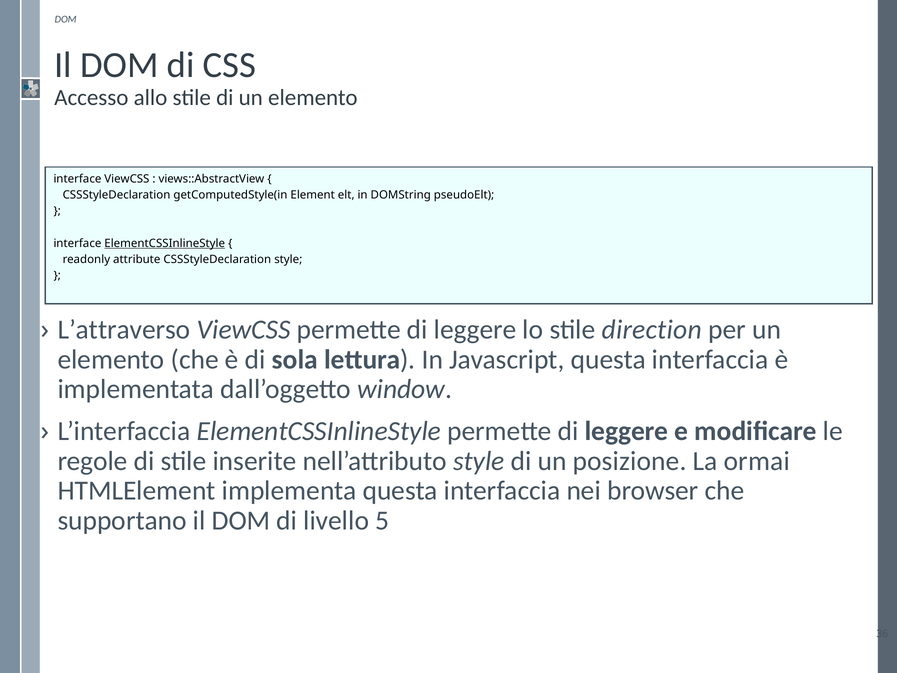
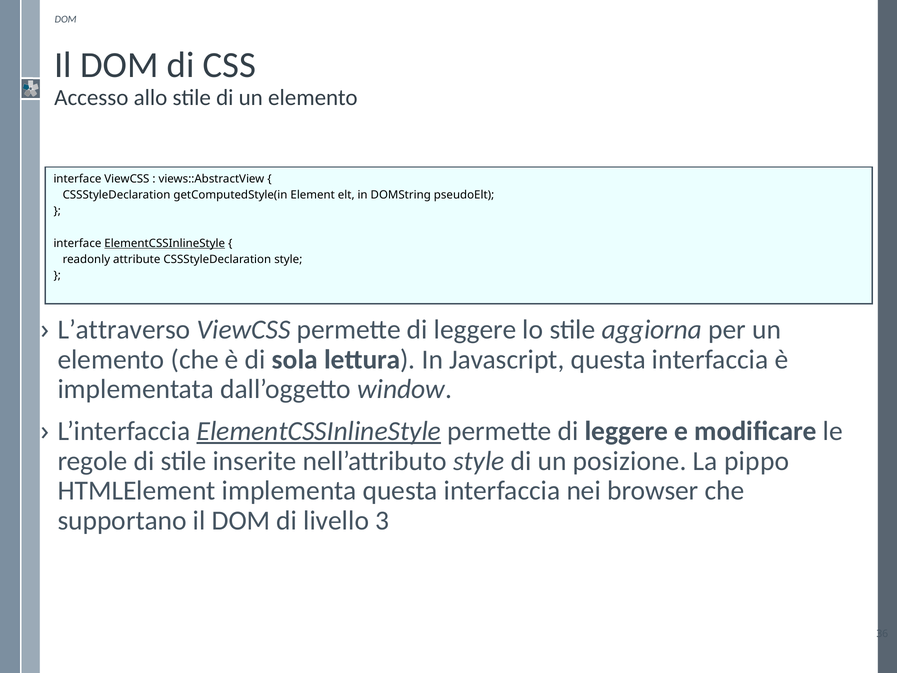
direction: direction -> aggiorna
ElementCSSInlineStyle at (319, 431) underline: none -> present
ormai: ormai -> pippo
5: 5 -> 3
